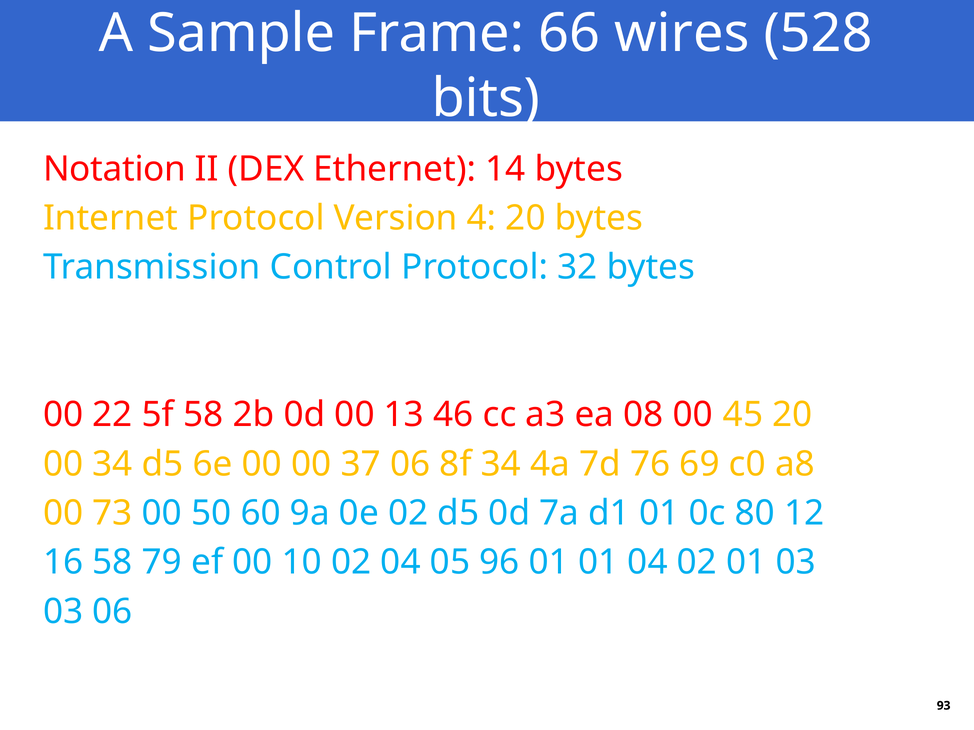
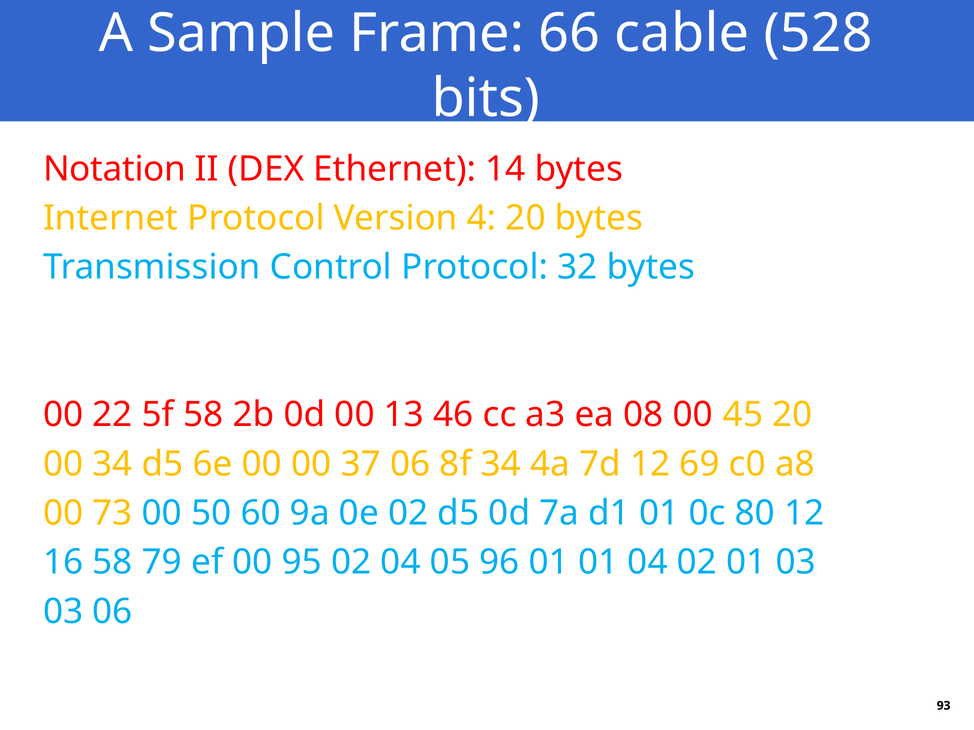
wires: wires -> cable
7d 76: 76 -> 12
10: 10 -> 95
